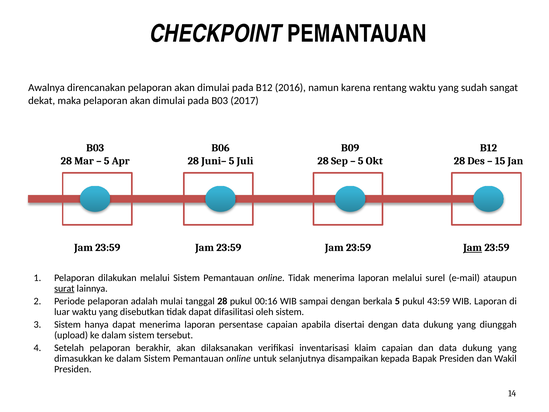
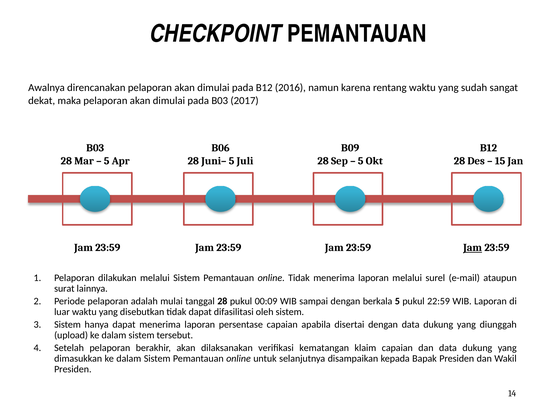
surat underline: present -> none
00:16: 00:16 -> 00:09
43:59: 43:59 -> 22:59
inventarisasi: inventarisasi -> kematangan
